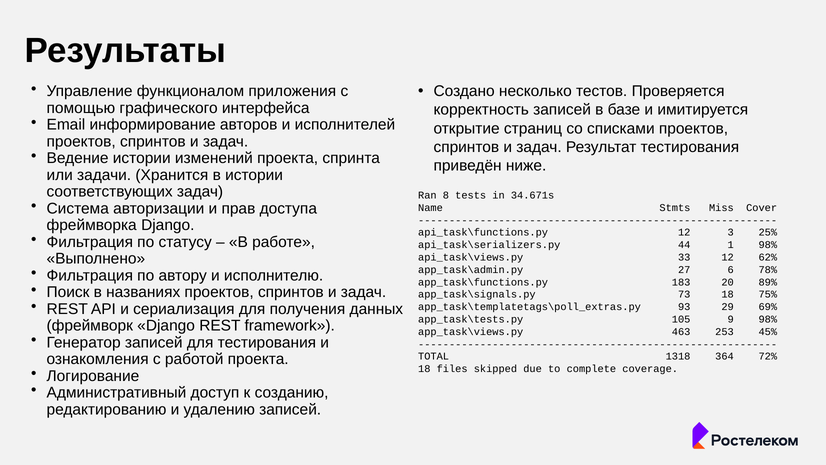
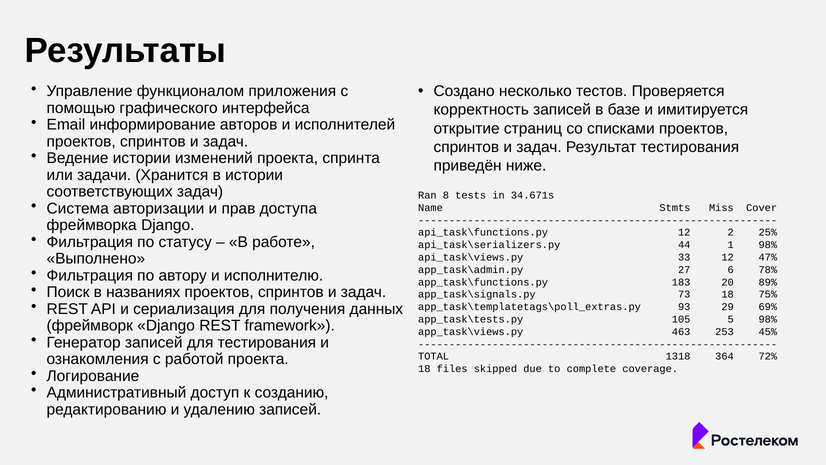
3: 3 -> 2
62%: 62% -> 47%
9: 9 -> 5
